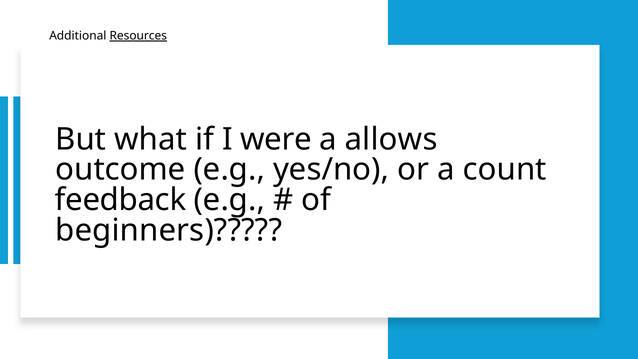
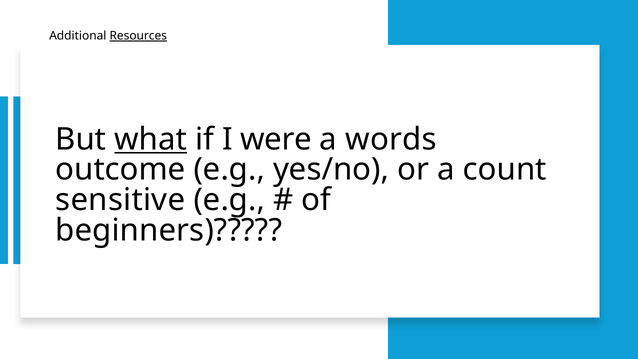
what underline: none -> present
allows: allows -> words
feedback: feedback -> sensitive
